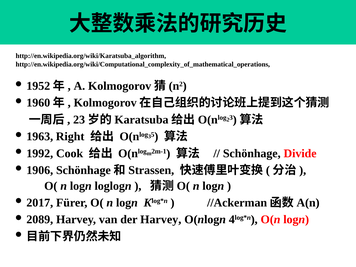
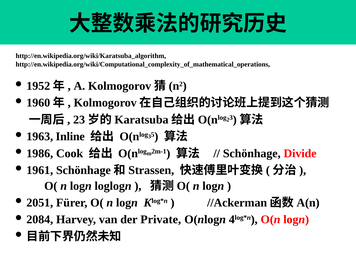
Right: Right -> Inline
1992: 1992 -> 1986
1906: 1906 -> 1961
2017: 2017 -> 2051
2089: 2089 -> 2084
der Harvey: Harvey -> Private
